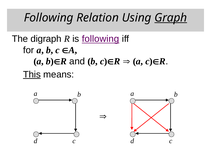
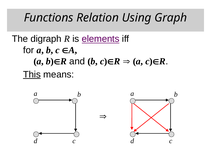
Following at (49, 18): Following -> Functions
Graph underline: present -> none
is following: following -> elements
